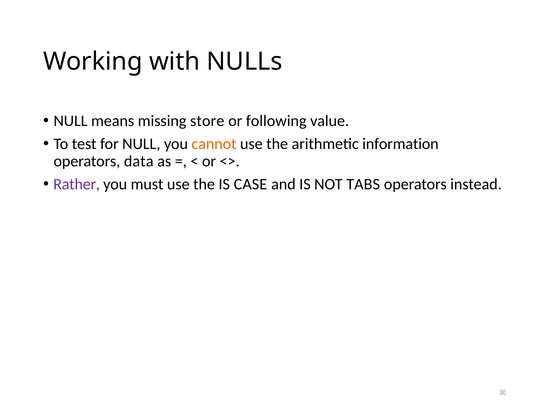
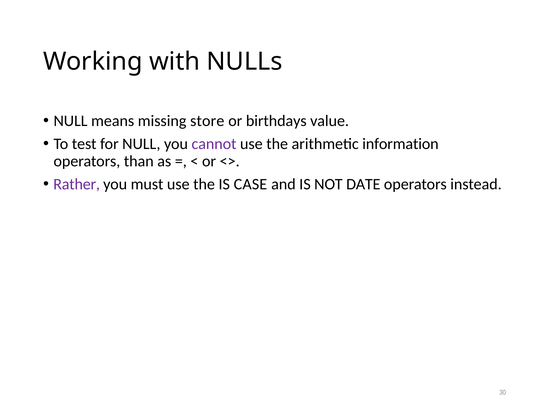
following: following -> birthdays
cannot colour: orange -> purple
data: data -> than
TABS: TABS -> DATE
